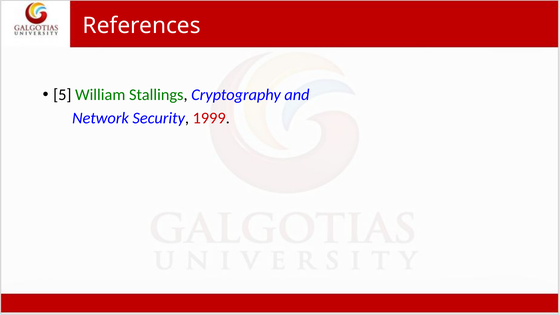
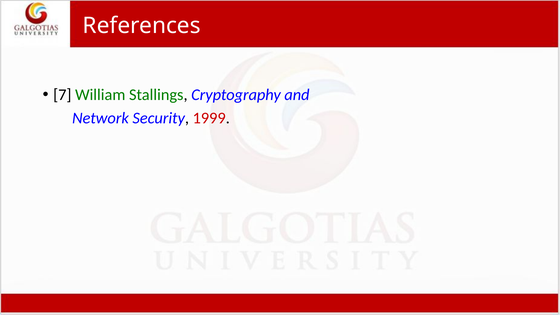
5: 5 -> 7
